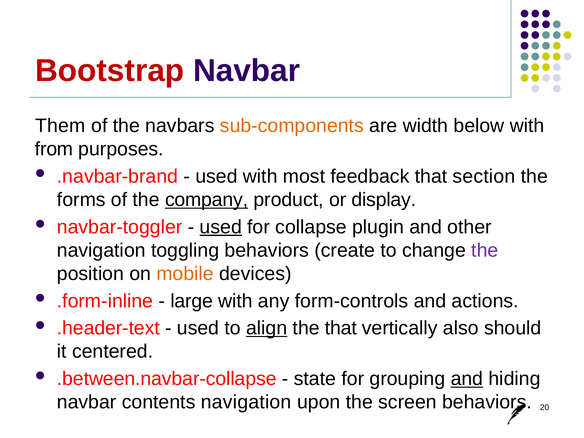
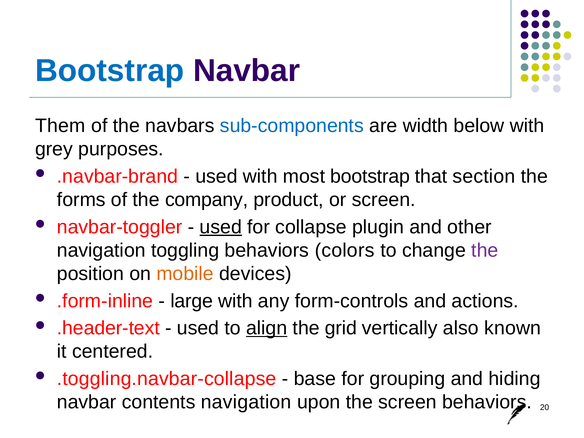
Bootstrap at (110, 71) colour: red -> blue
sub-components colour: orange -> blue
from: from -> grey
most feedback: feedback -> bootstrap
company underline: present -> none
or display: display -> screen
create: create -> colors
the that: that -> grid
should: should -> known
.between.navbar-collapse: .between.navbar-collapse -> .toggling.navbar-collapse
state: state -> base
and at (467, 379) underline: present -> none
